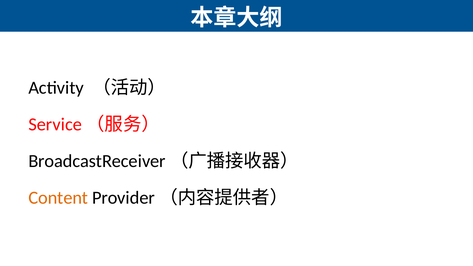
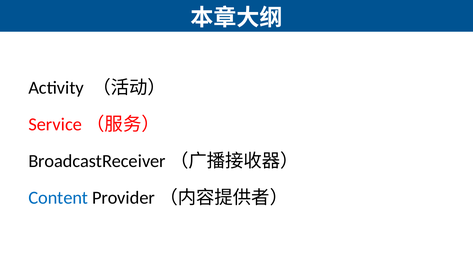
Content colour: orange -> blue
